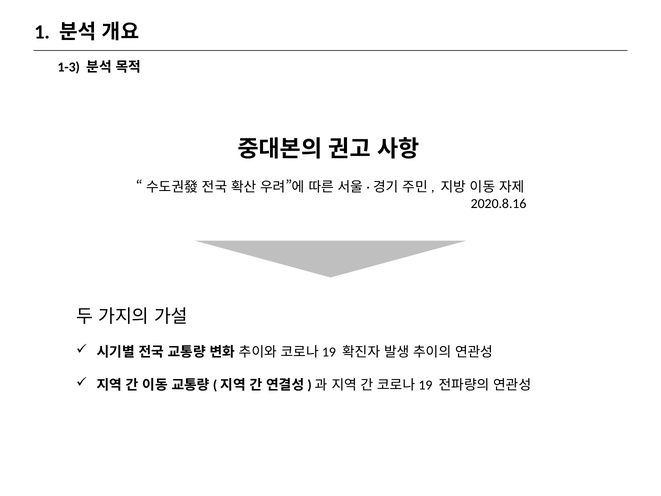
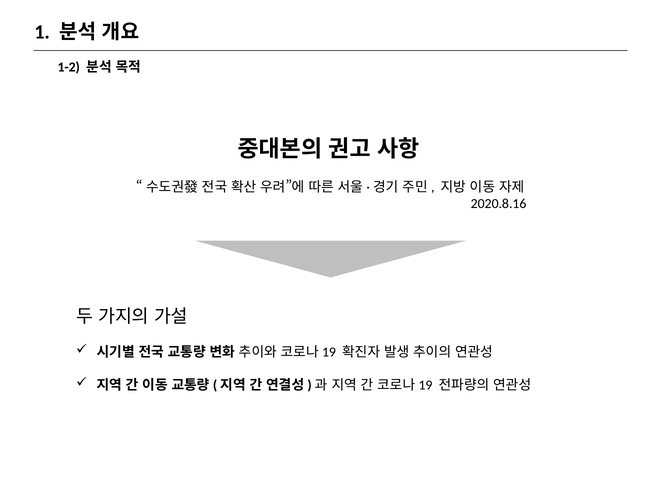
1-3: 1-3 -> 1-2
